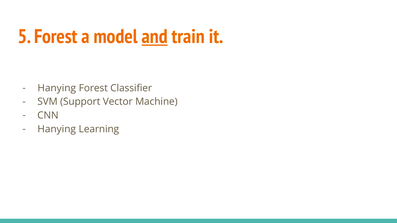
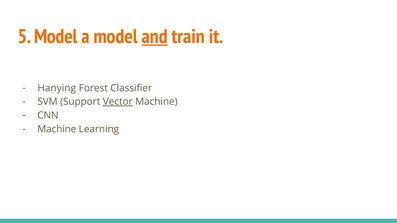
5 Forest: Forest -> Model
Vector underline: none -> present
Hanying at (57, 129): Hanying -> Machine
